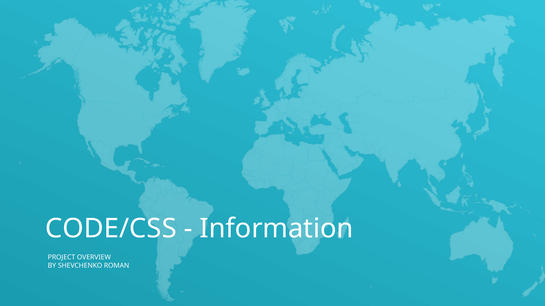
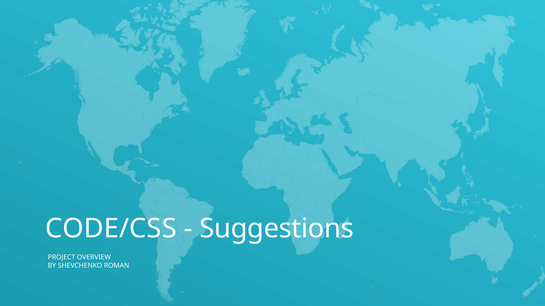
Information: Information -> Suggestions
